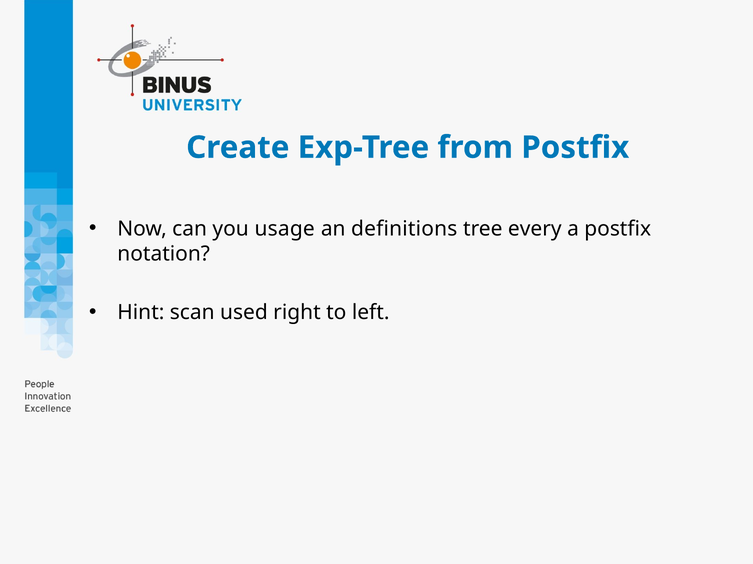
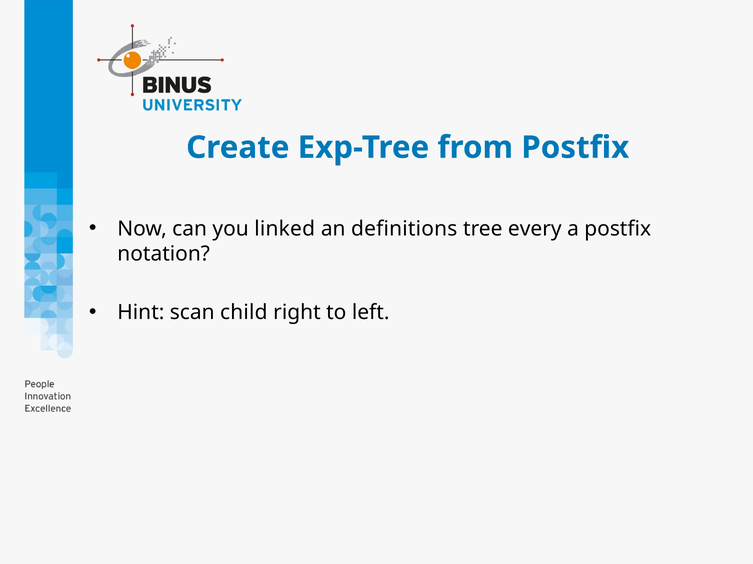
usage: usage -> linked
used: used -> child
